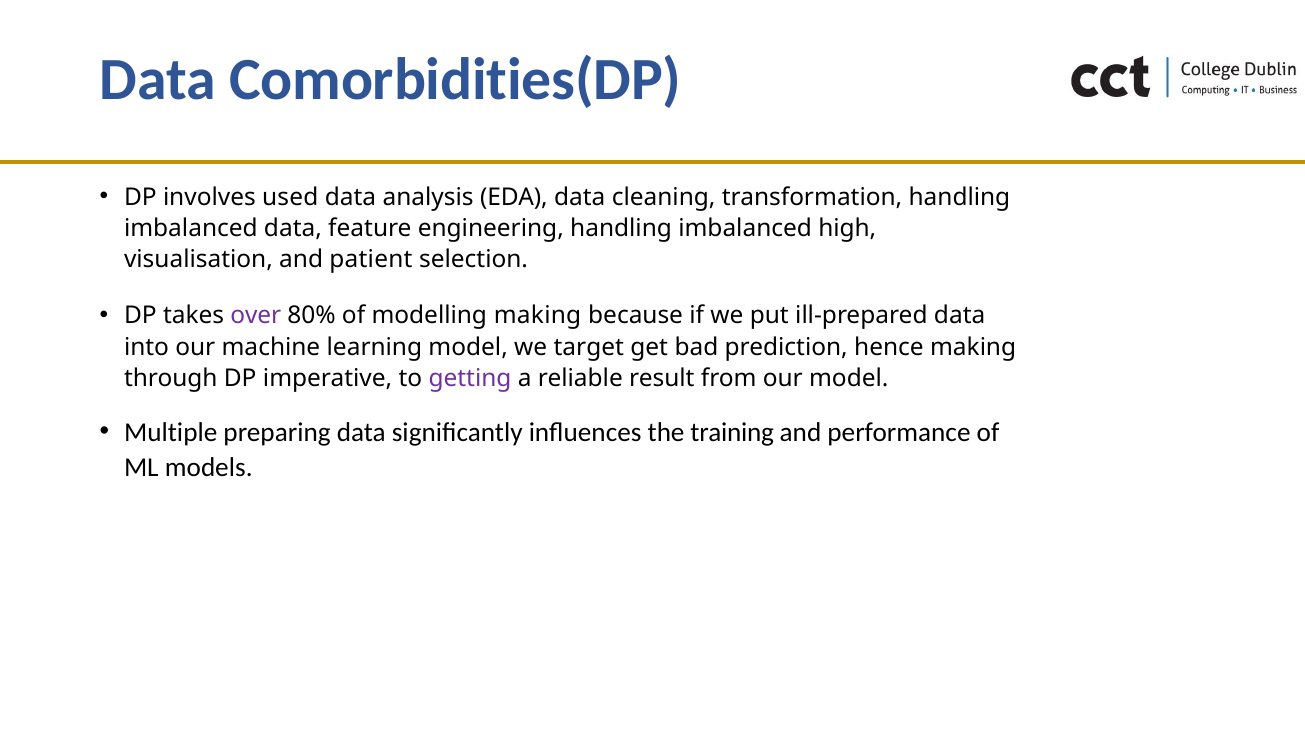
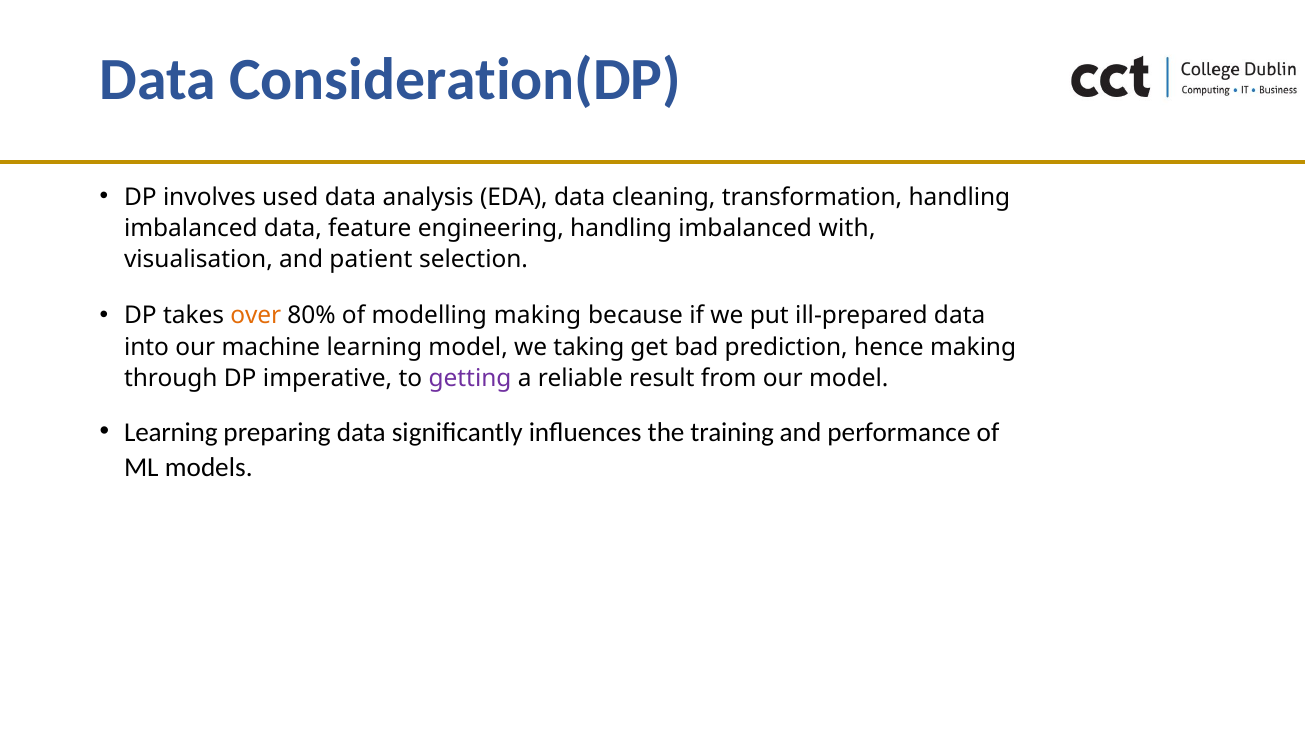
Comorbidities(DP: Comorbidities(DP -> Consideration(DP
high: high -> with
over colour: purple -> orange
target: target -> taking
Multiple at (171, 432): Multiple -> Learning
